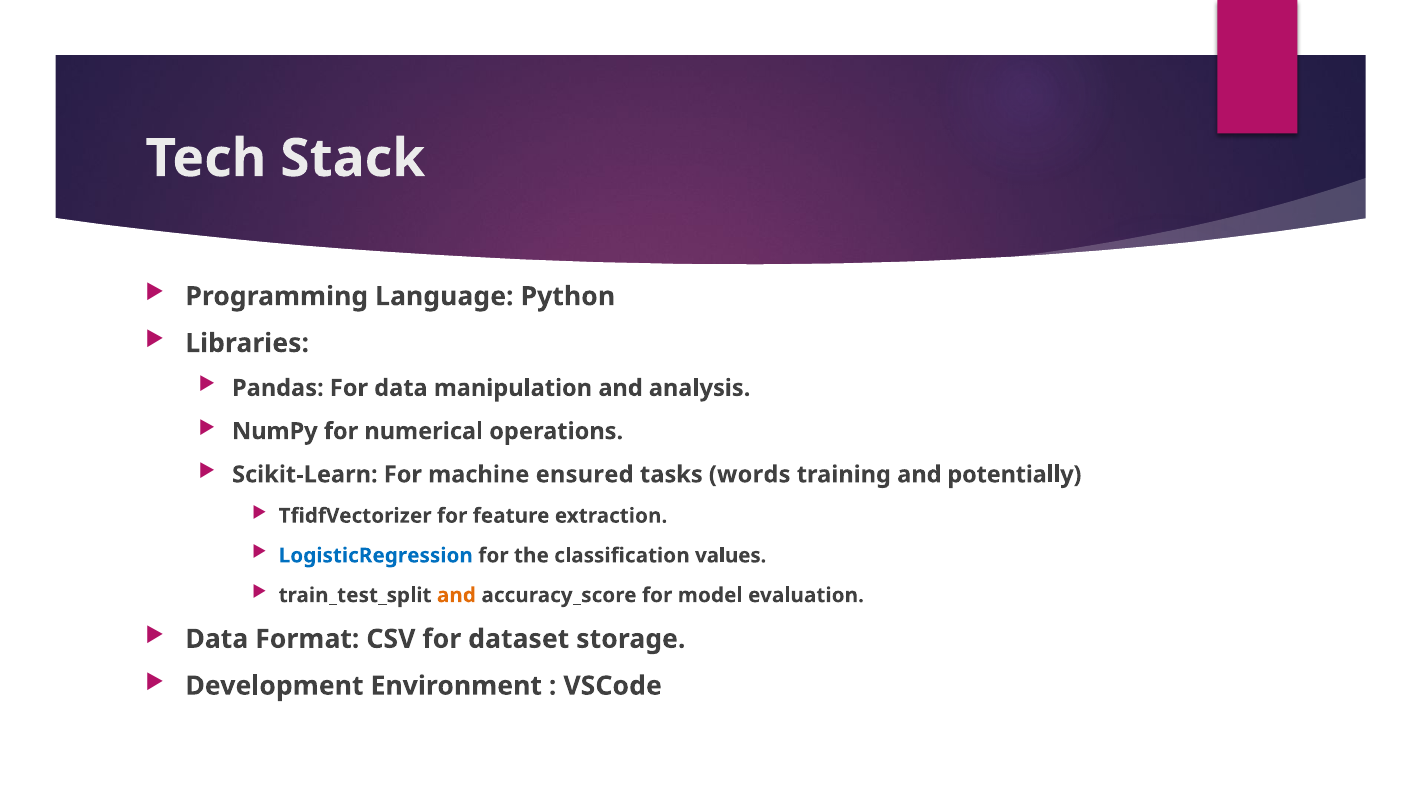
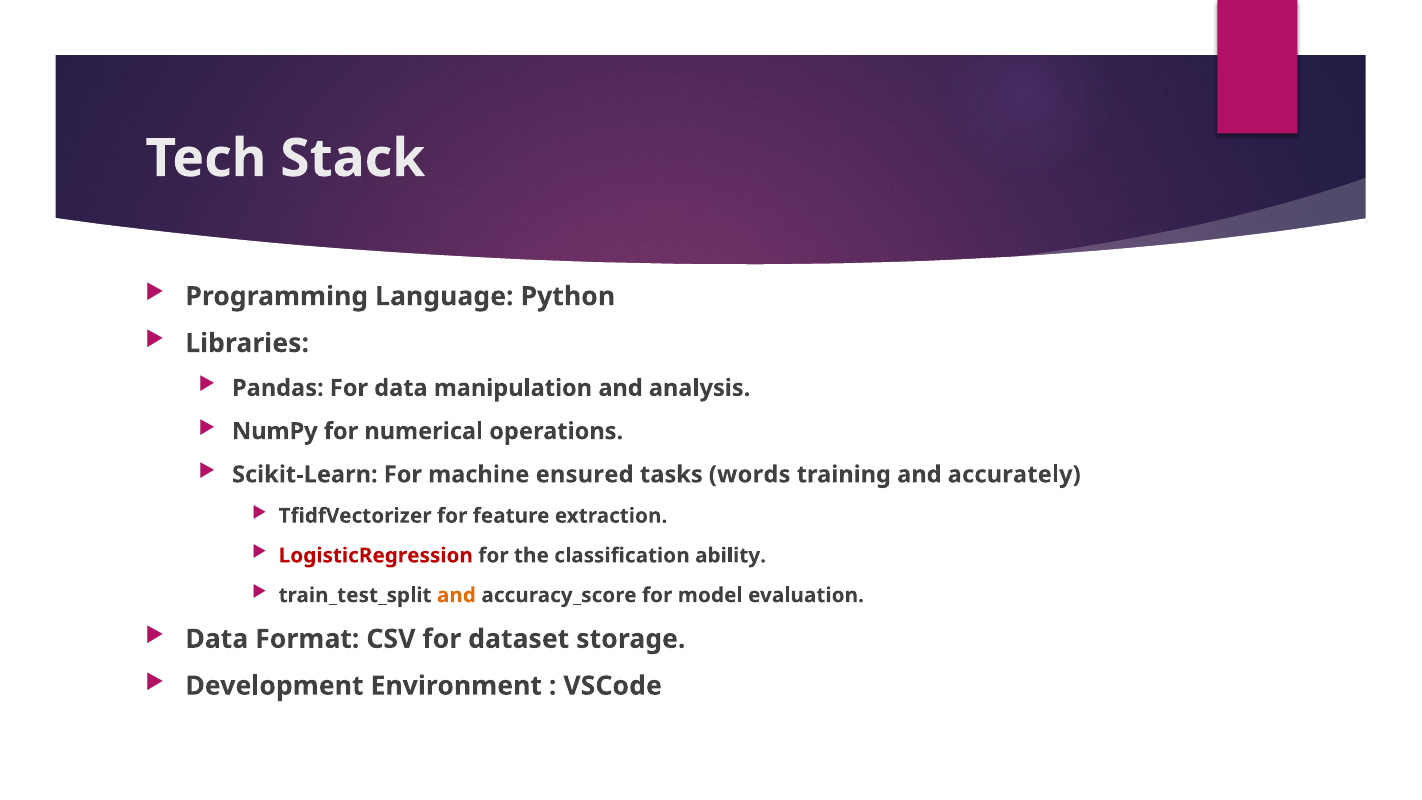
potentially: potentially -> accurately
LogisticRegression colour: blue -> red
values: values -> ability
